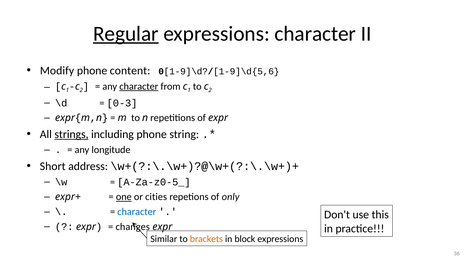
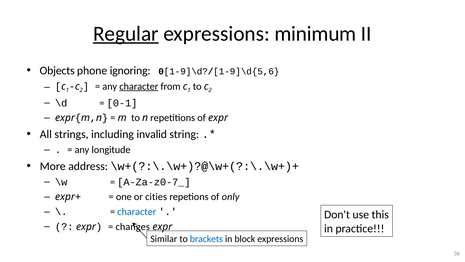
expressions character: character -> minimum
Modify: Modify -> Objects
content: content -> ignoring
0-3: 0-3 -> 0-1
strings underline: present -> none
including phone: phone -> invalid
Short: Short -> More
A-Za-z0-5_: A-Za-z0-5_ -> A-Za-z0-7_
one underline: present -> none
brackets colour: orange -> blue
